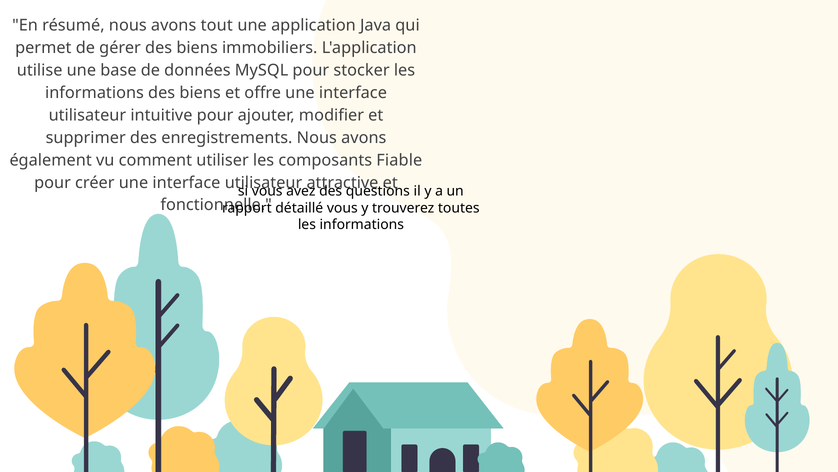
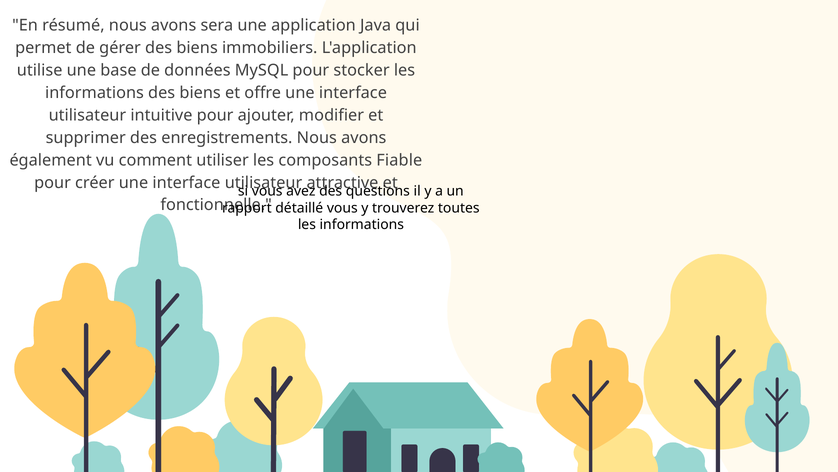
tout: tout -> sera
